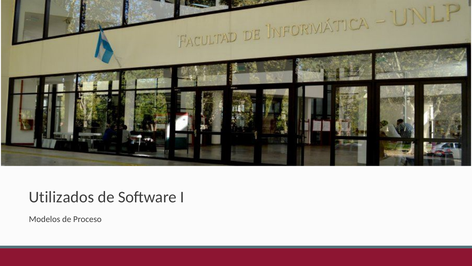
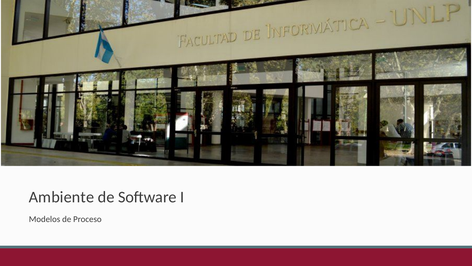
Utilizados: Utilizados -> Ambiente
